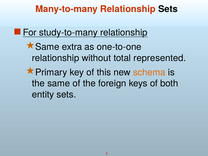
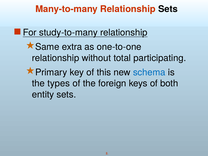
represented: represented -> participating
schema colour: orange -> blue
the same: same -> types
